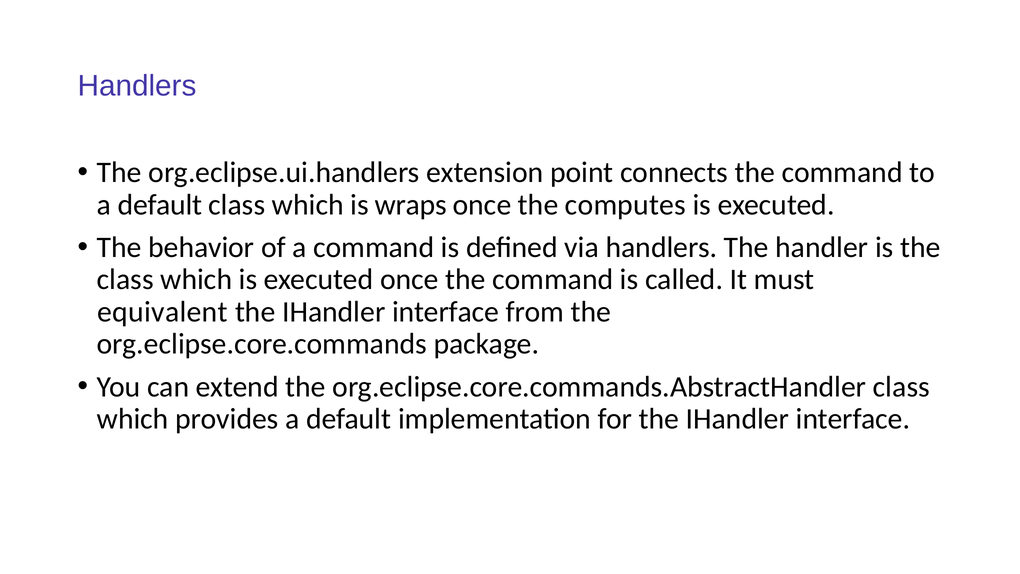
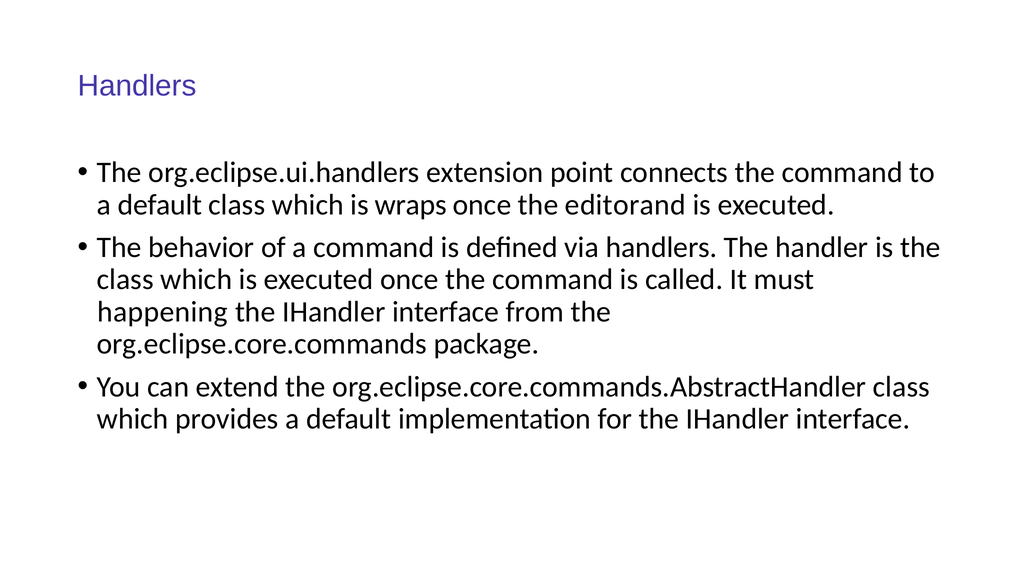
computes: computes -> editorand
equivalent: equivalent -> happening
